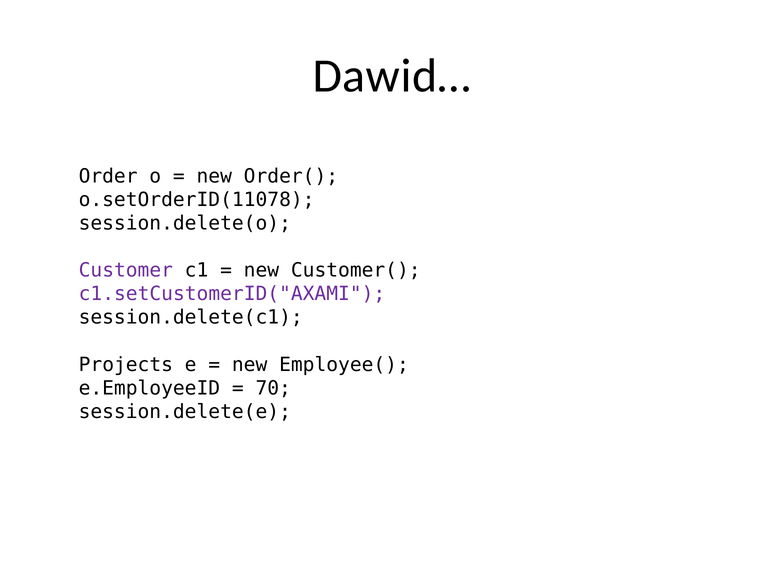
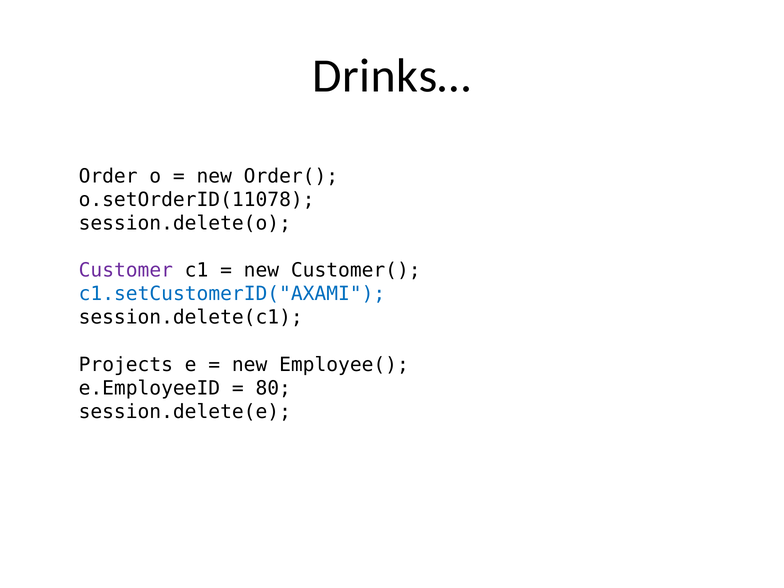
Dawid…: Dawid… -> Drinks…
c1.setCustomerID("AXAMI colour: purple -> blue
70: 70 -> 80
